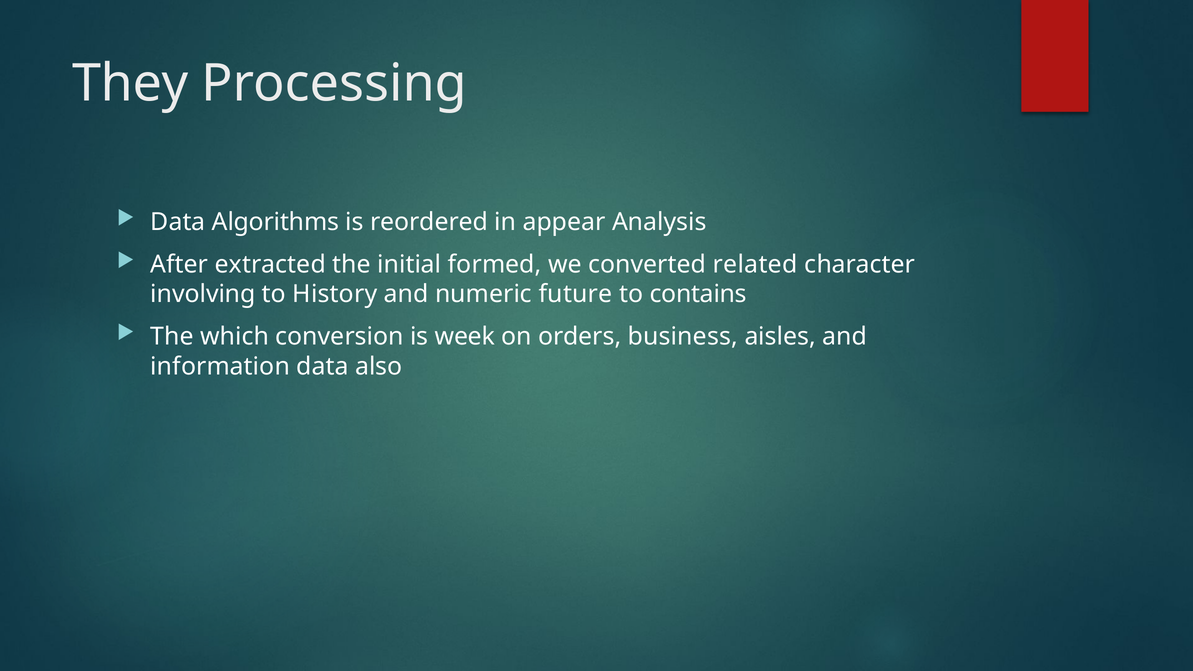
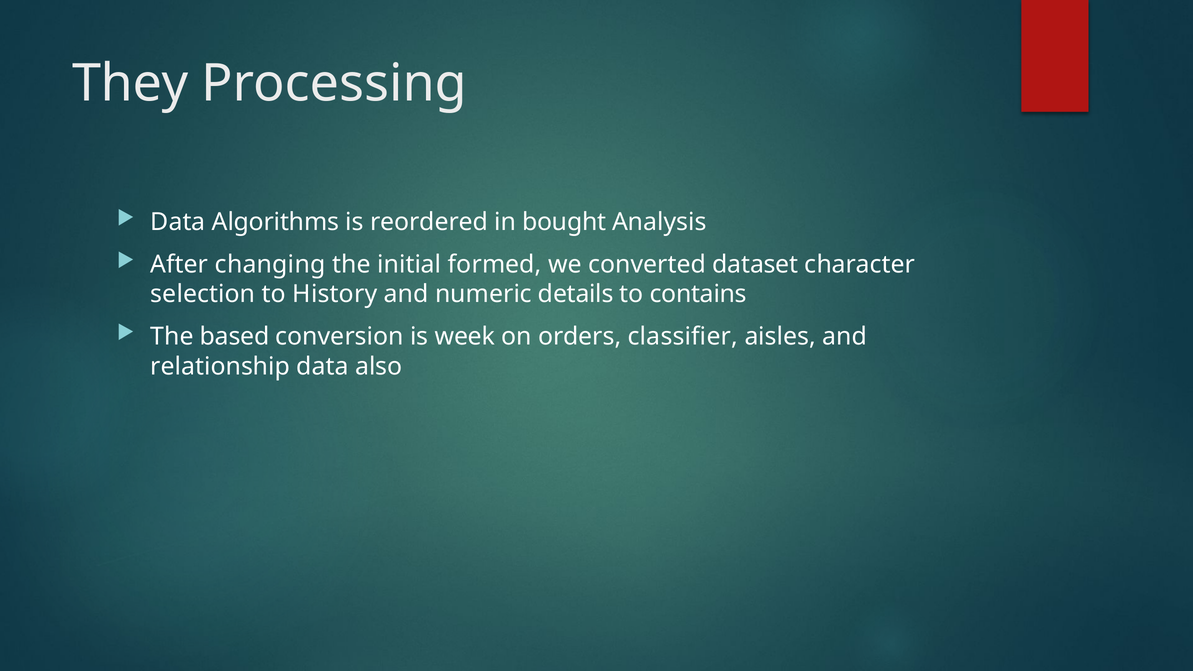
appear: appear -> bought
extracted: extracted -> changing
related: related -> dataset
involving: involving -> selection
future: future -> details
which: which -> based
business: business -> classifier
information: information -> relationship
